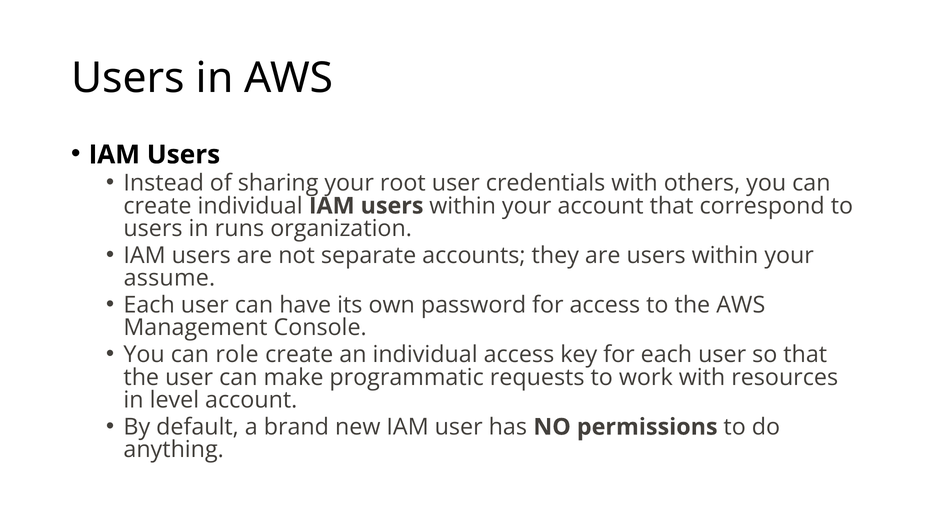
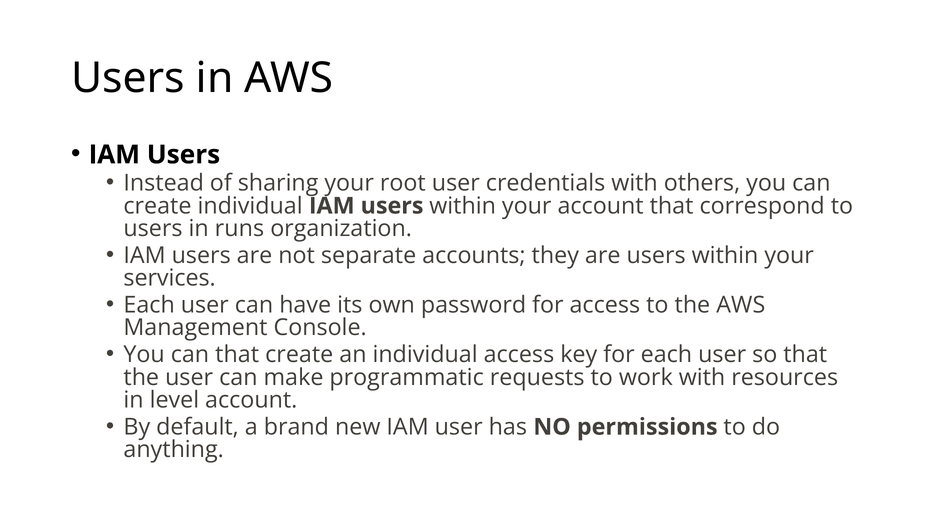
assume: assume -> services
can role: role -> that
